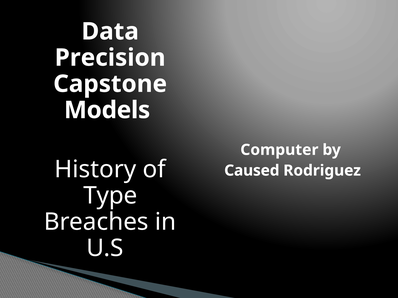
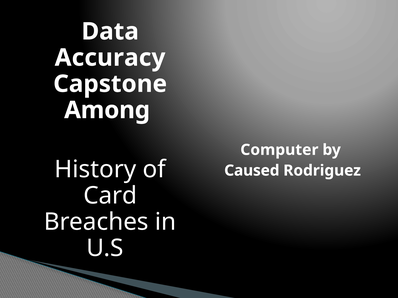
Precision: Precision -> Accuracy
Models: Models -> Among
Type: Type -> Card
